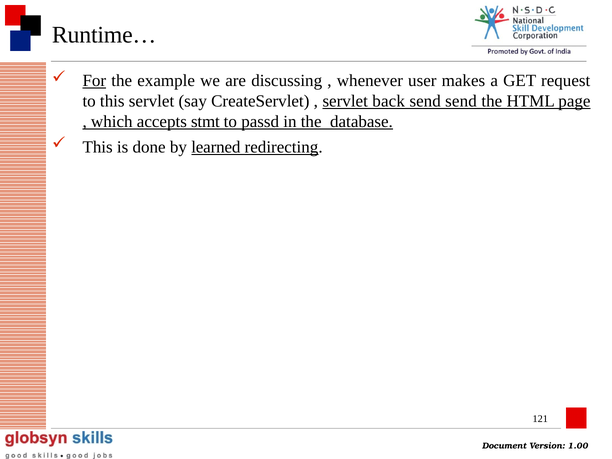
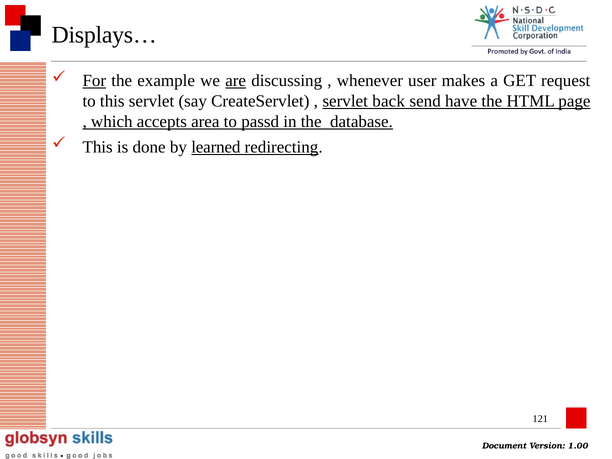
Runtime…: Runtime… -> Displays…
are underline: none -> present
send send: send -> have
stmt: stmt -> area
